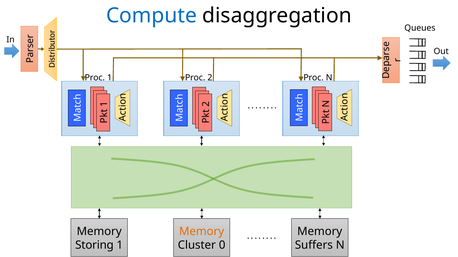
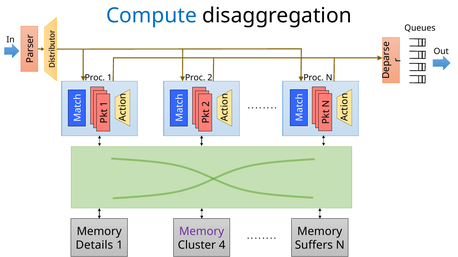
Memory at (202, 232) colour: orange -> purple
Storing: Storing -> Details
0: 0 -> 4
